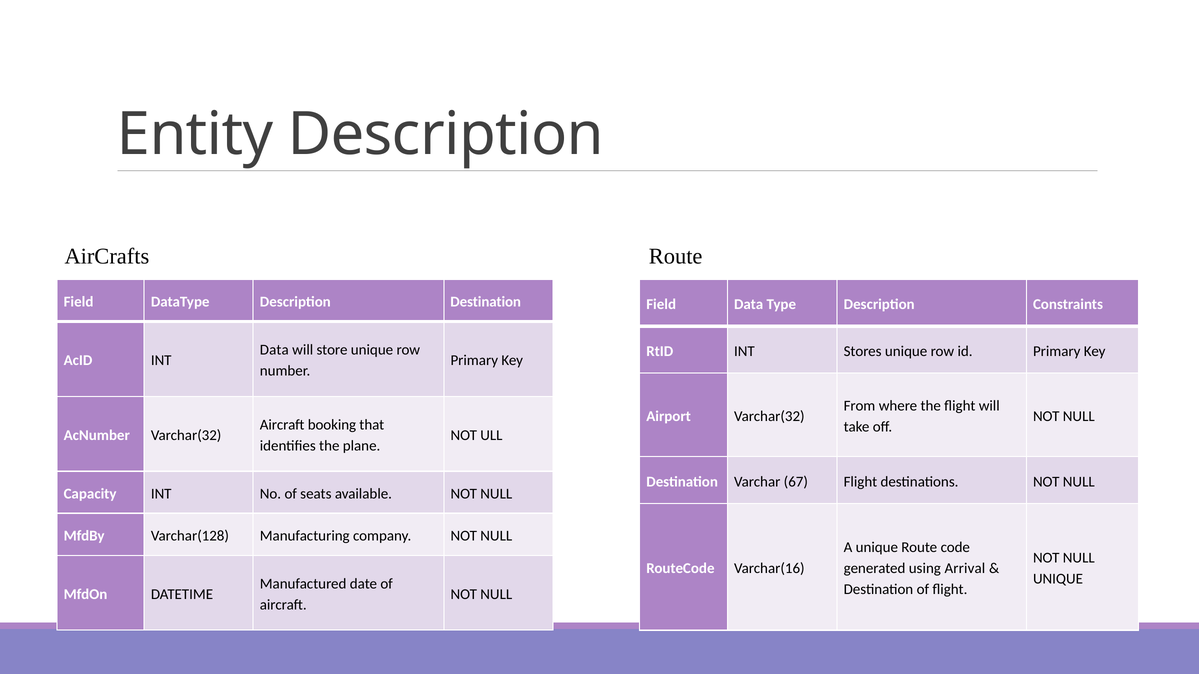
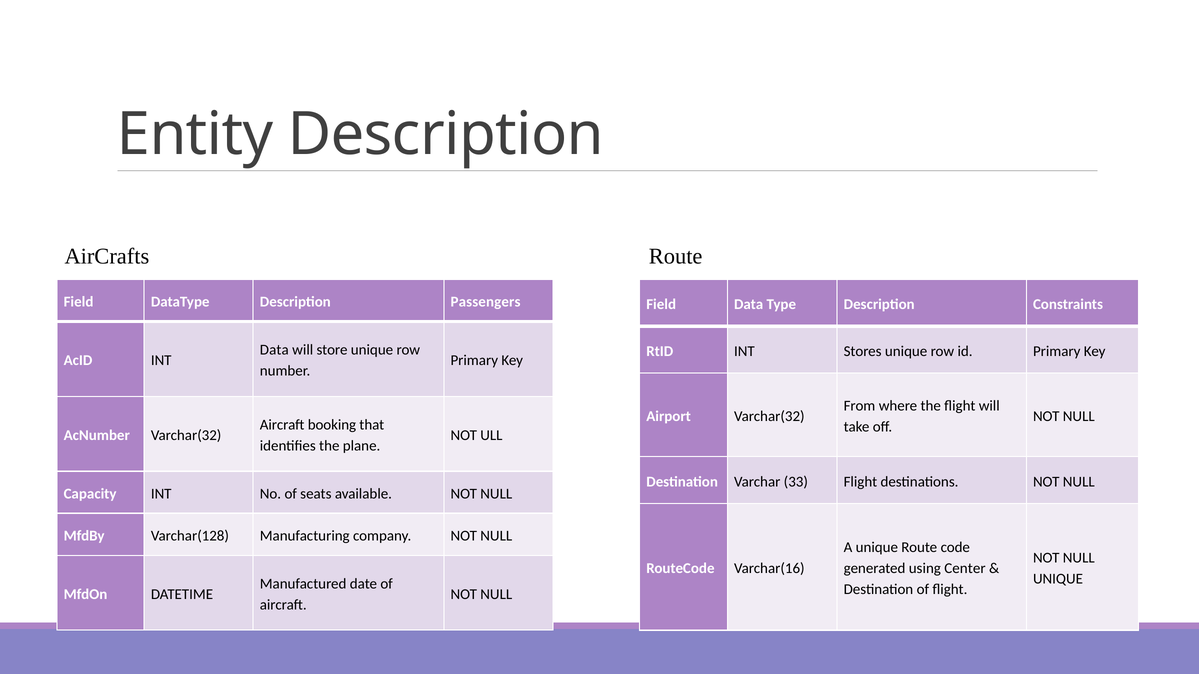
Description Destination: Destination -> Passengers
67: 67 -> 33
Arrival: Arrival -> Center
